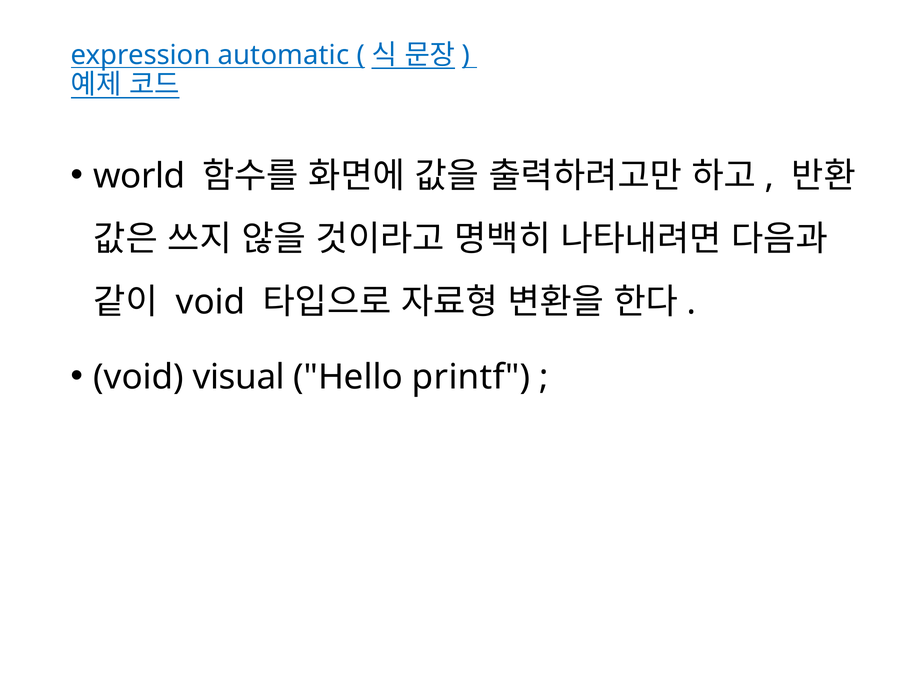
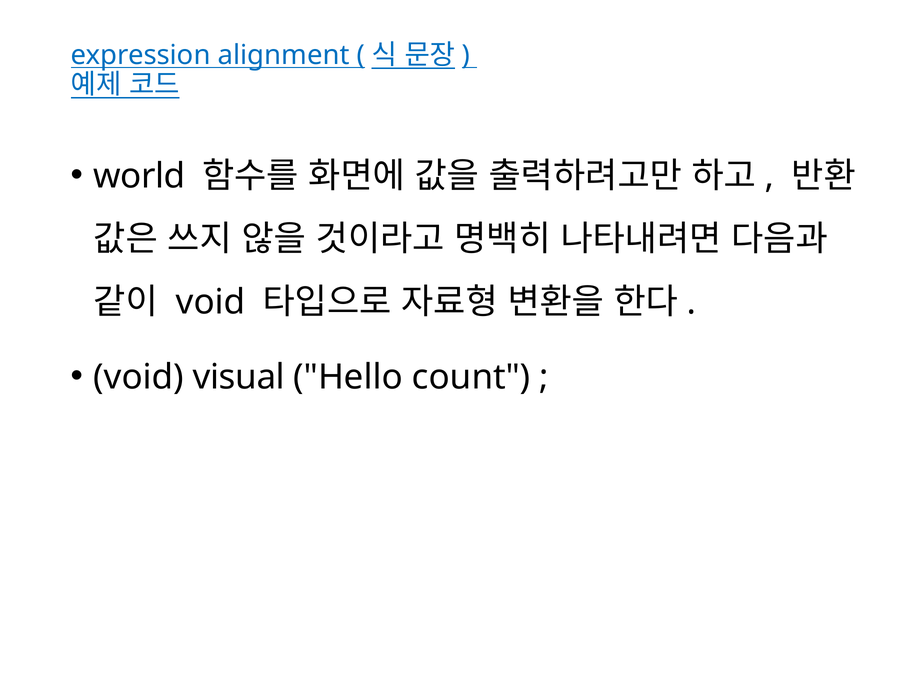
automatic: automatic -> alignment
printf: printf -> count
